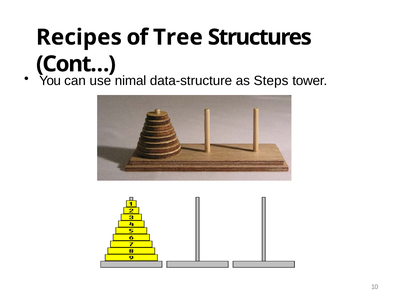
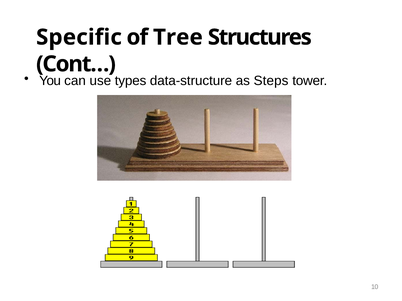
Recipes: Recipes -> Specific
nimal: nimal -> types
